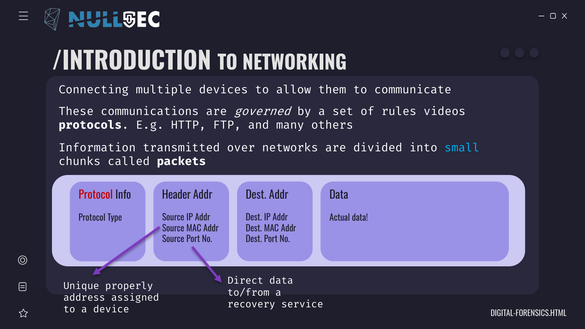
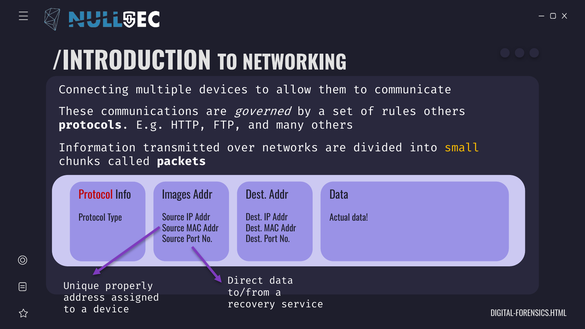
rules videos: videos -> others
small colour: light blue -> yellow
Header: Header -> Images
